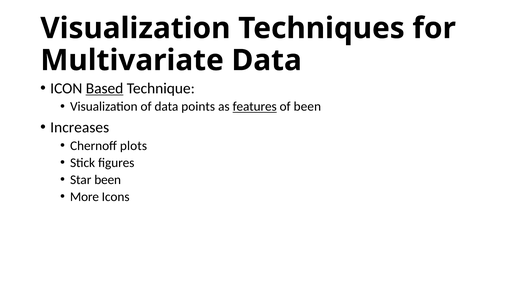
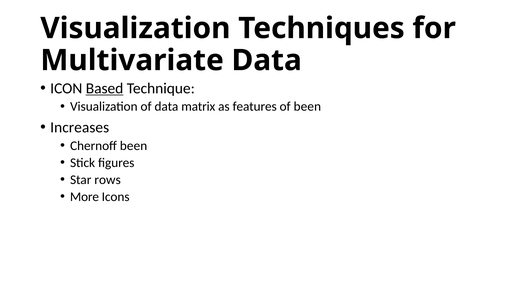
points: points -> matrix
features underline: present -> none
Chernoff plots: plots -> been
Star been: been -> rows
